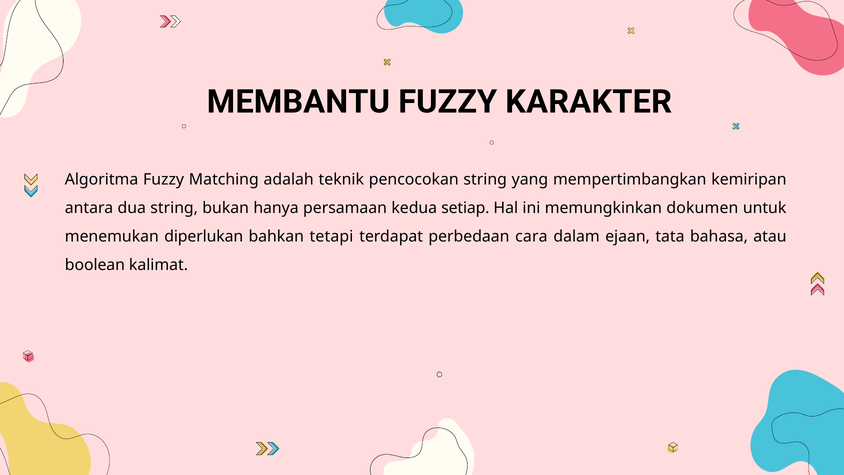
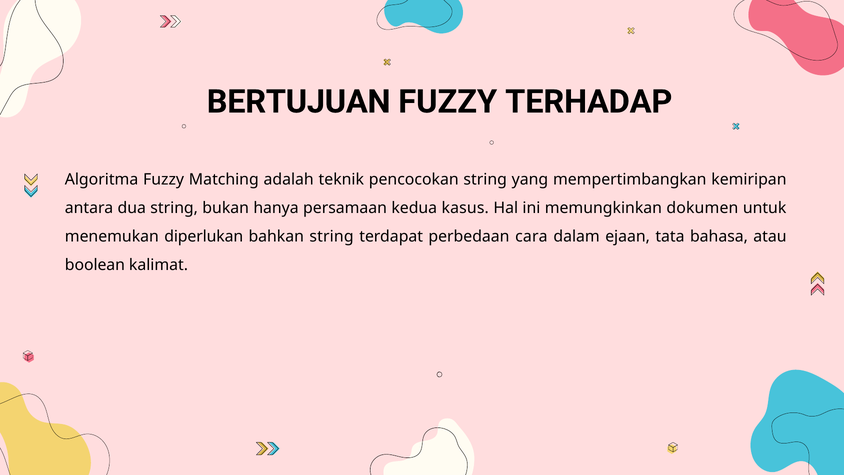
MEMBANTU: MEMBANTU -> BERTUJUAN
KARAKTER: KARAKTER -> TERHADAP
setiap: setiap -> kasus
bahkan tetapi: tetapi -> string
